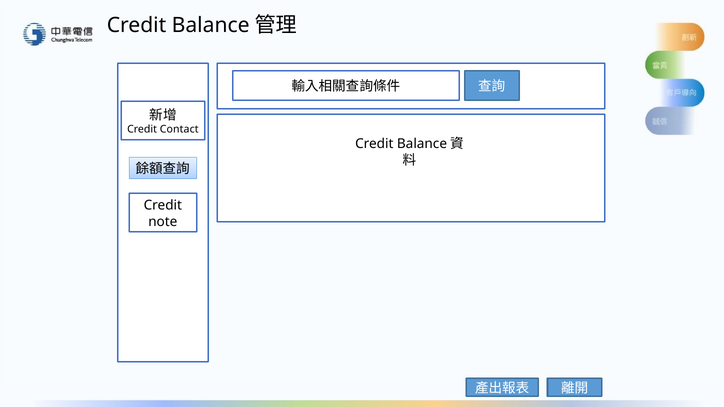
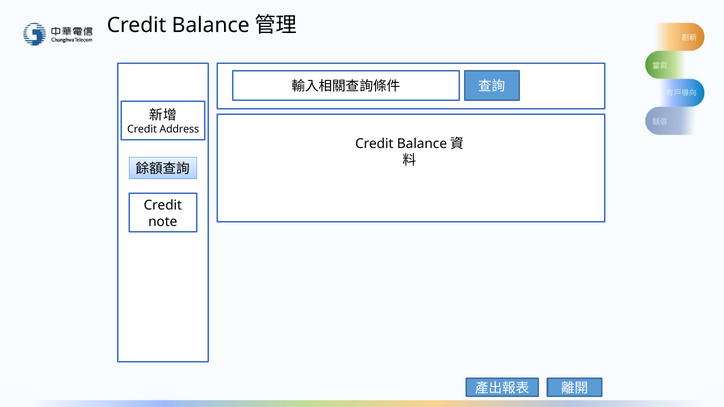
Contact: Contact -> Address
